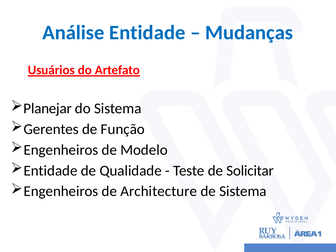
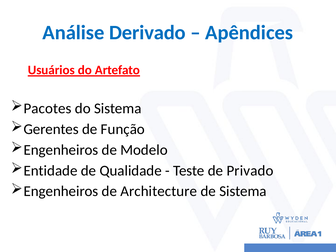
Análise Entidade: Entidade -> Derivado
Mudanças: Mudanças -> Apêndices
Planejar: Planejar -> Pacotes
Solicitar: Solicitar -> Privado
